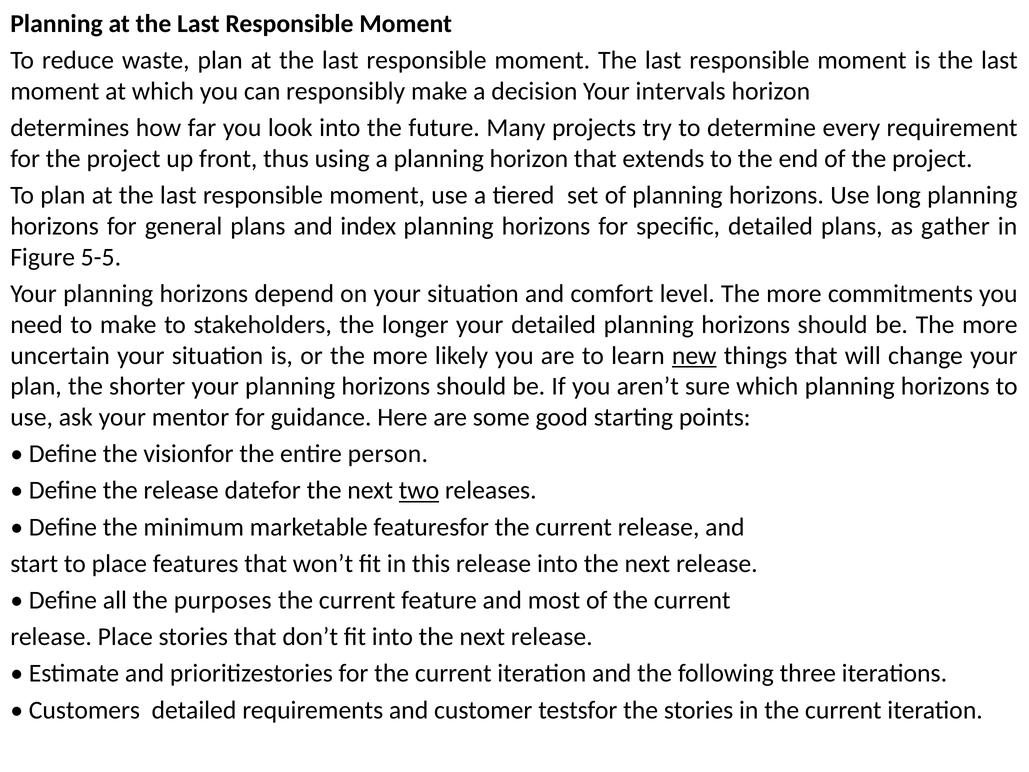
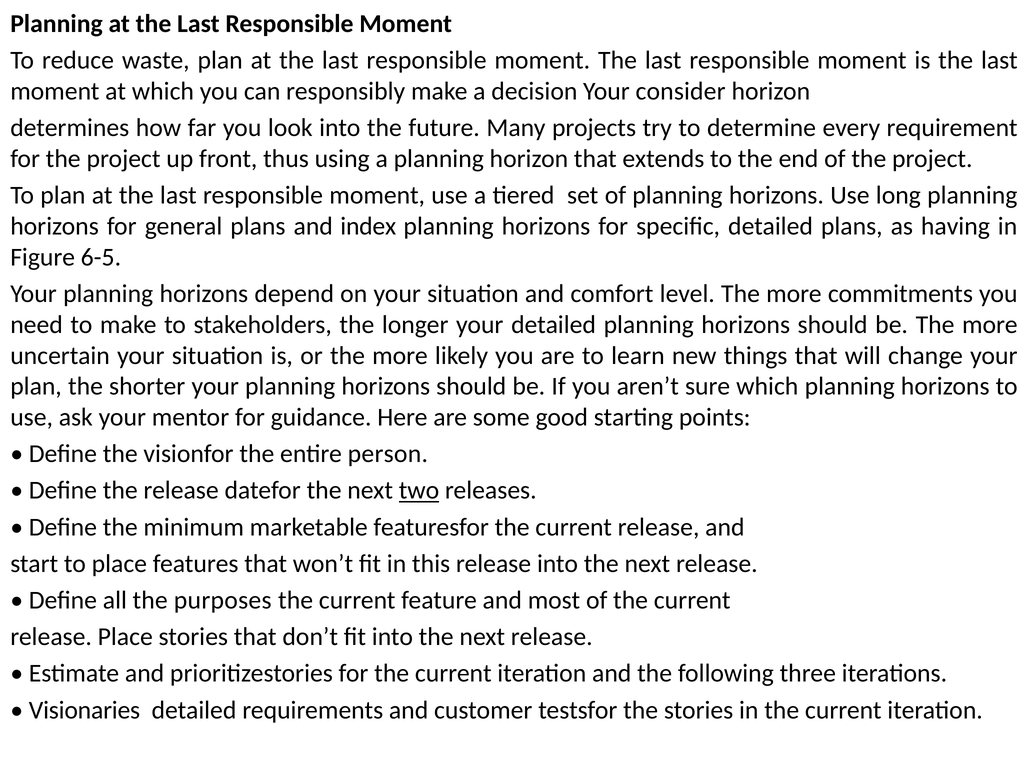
intervals: intervals -> consider
gather: gather -> having
5-5: 5-5 -> 6-5
new underline: present -> none
Customers: Customers -> Visionaries
